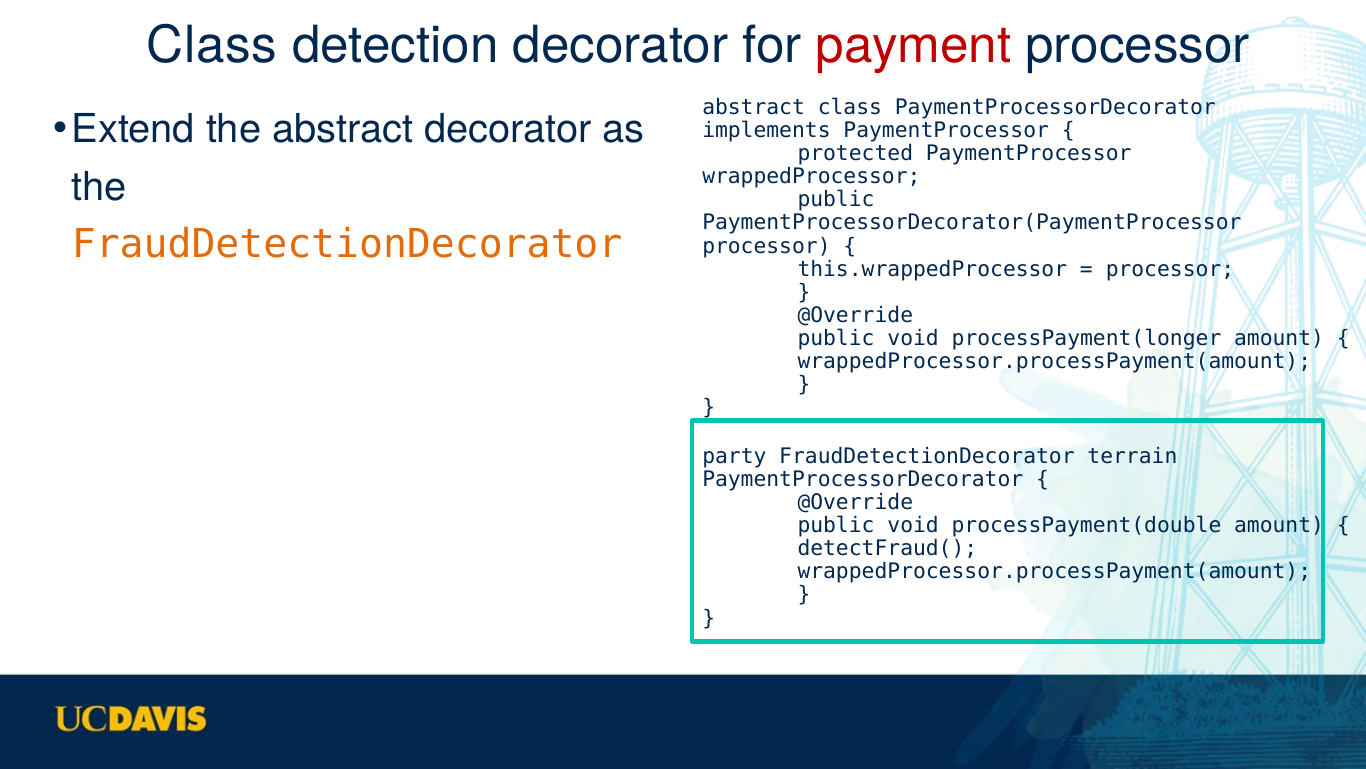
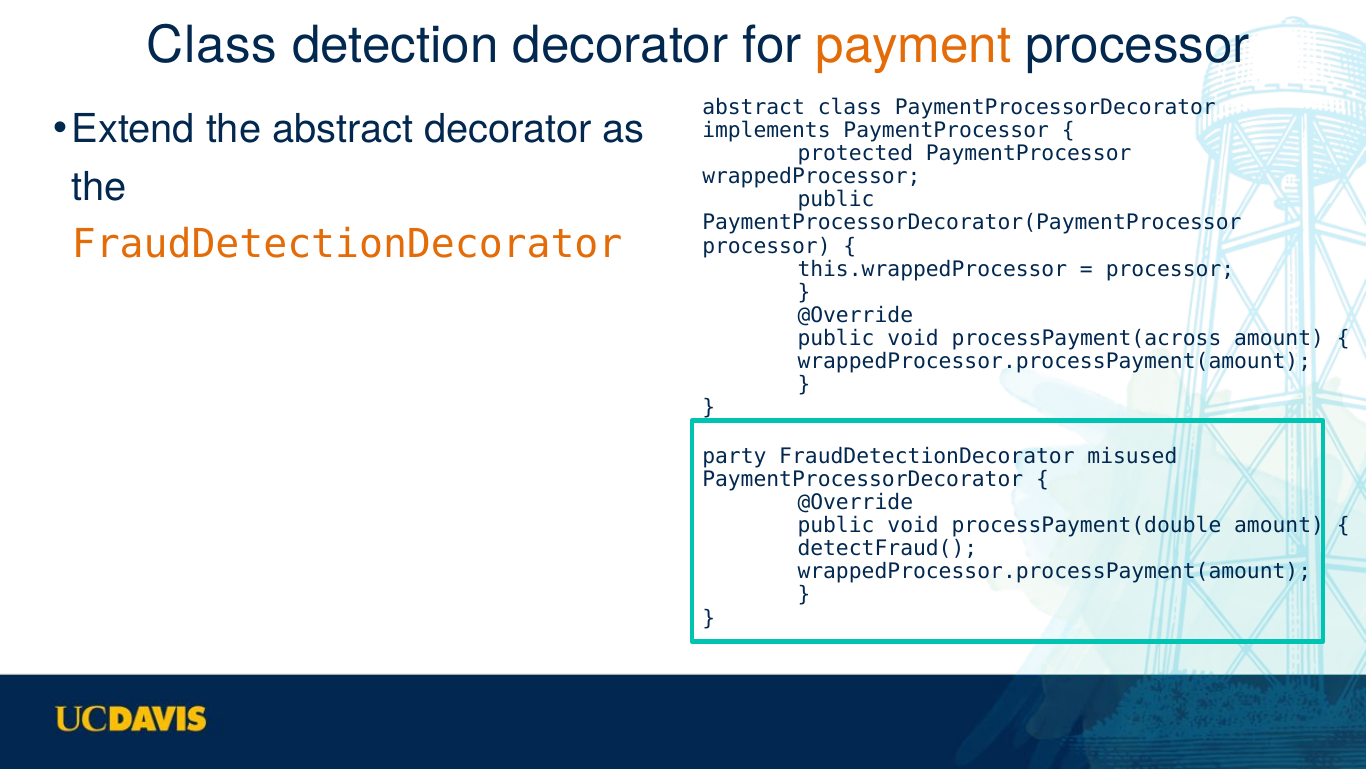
payment colour: red -> orange
processPayment(longer: processPayment(longer -> processPayment(across
terrain: terrain -> misused
